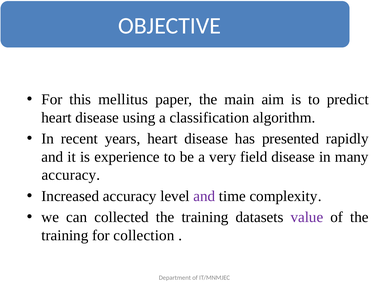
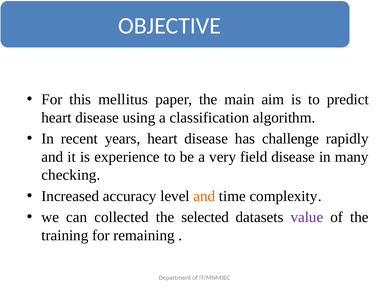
presented: presented -> challenge
accuracy at (71, 175): accuracy -> checking
and at (204, 197) colour: purple -> orange
collected the training: training -> selected
collection: collection -> remaining
